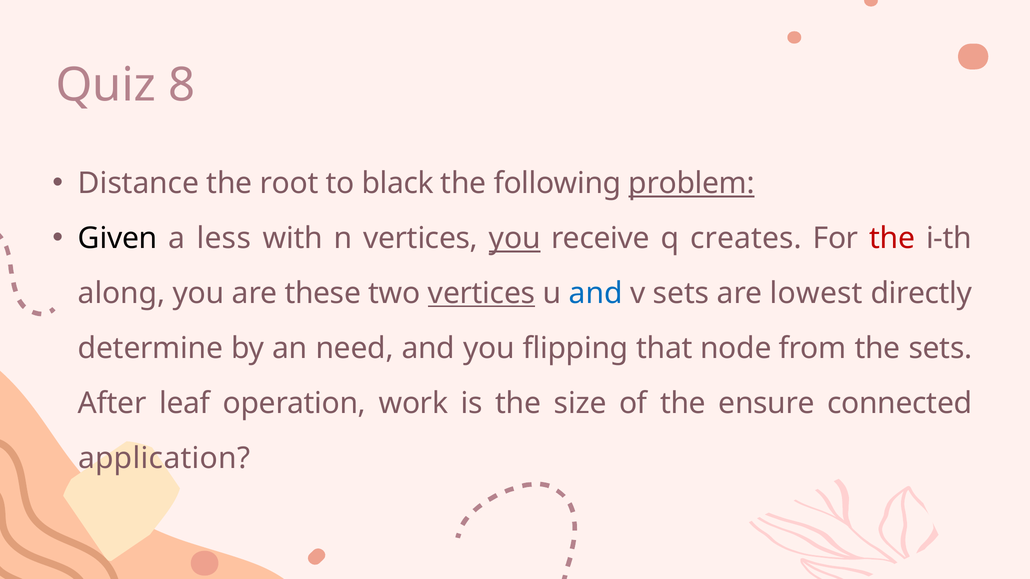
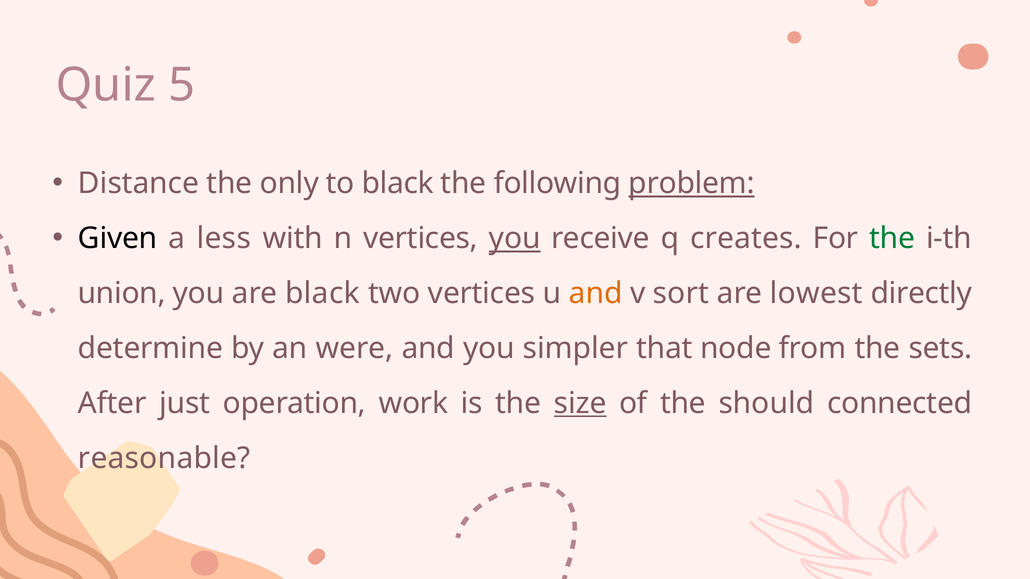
8: 8 -> 5
root: root -> only
the at (892, 239) colour: red -> green
along: along -> union
are these: these -> black
vertices at (482, 294) underline: present -> none
and at (596, 294) colour: blue -> orange
v sets: sets -> sort
need: need -> were
flipping: flipping -> simpler
leaf: leaf -> just
size underline: none -> present
ensure: ensure -> should
application: application -> reasonable
